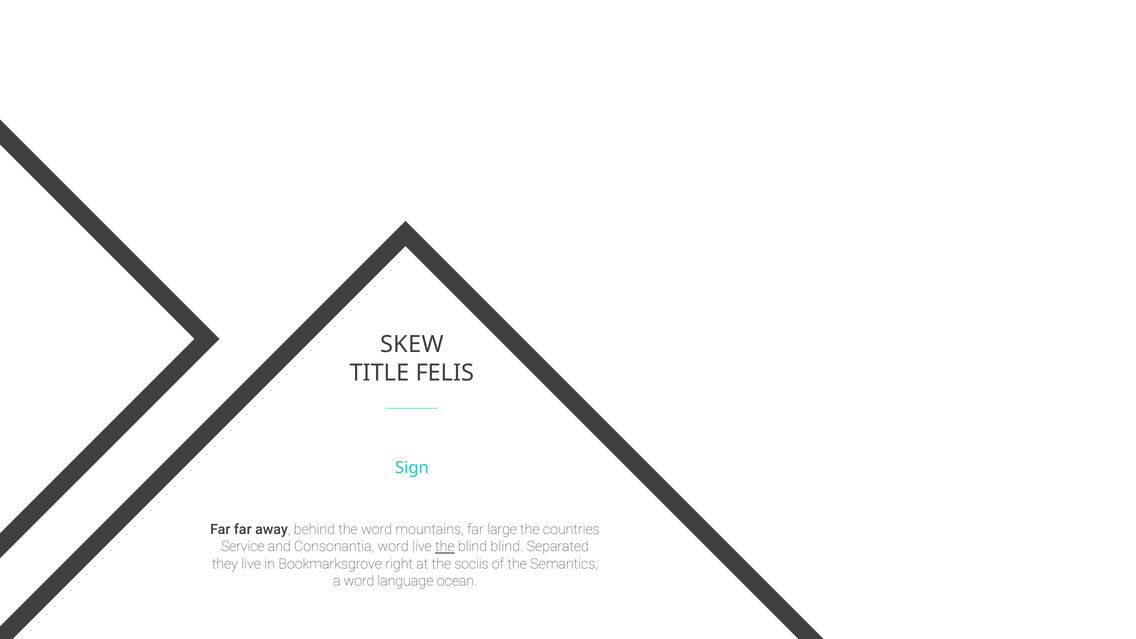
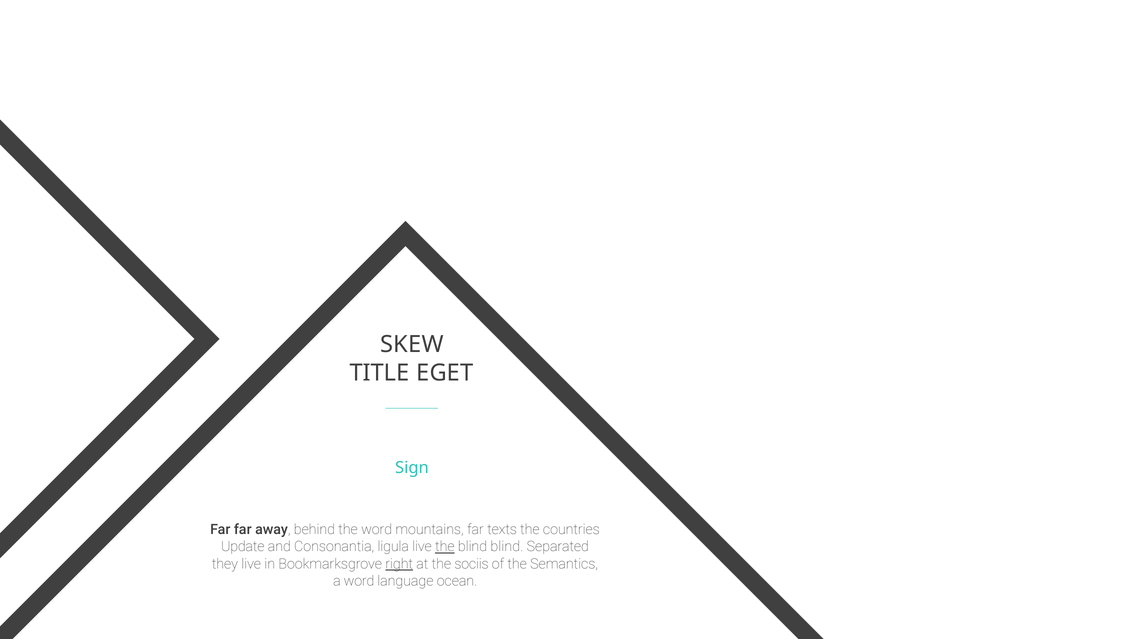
FELIS: FELIS -> EGET
large: large -> texts
Service: Service -> Update
Consonantia word: word -> ligula
right underline: none -> present
